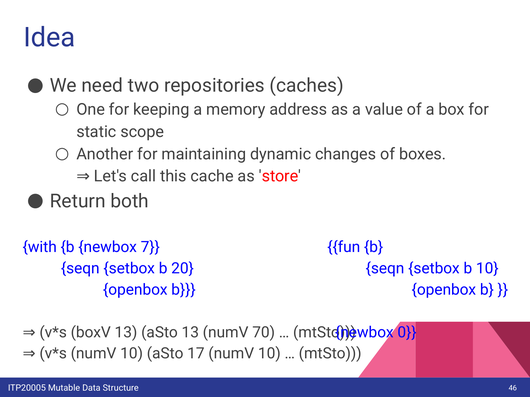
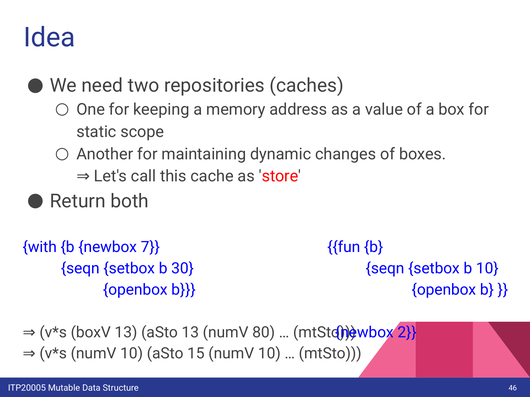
20: 20 -> 30
70: 70 -> 80
0: 0 -> 2
17: 17 -> 15
